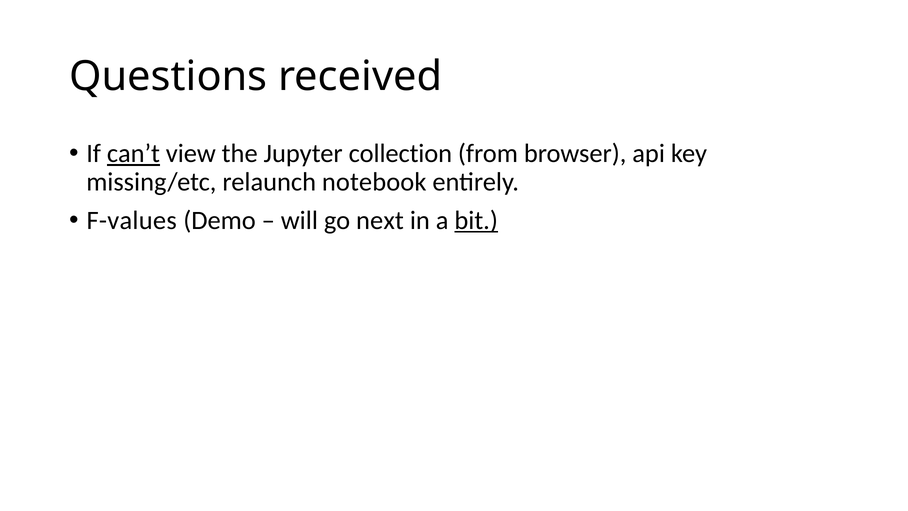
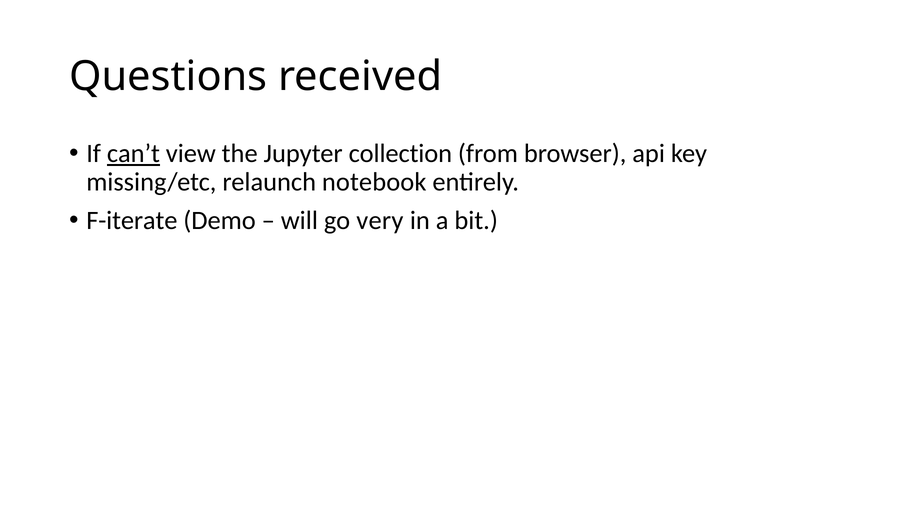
F-values: F-values -> F-iterate
next: next -> very
bit underline: present -> none
